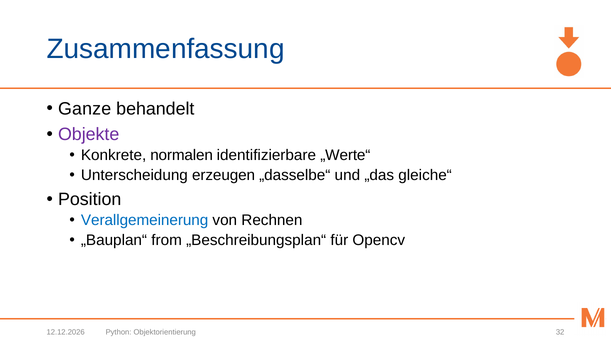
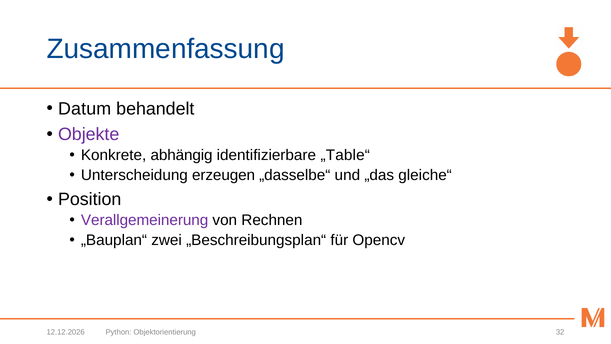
Ganze: Ganze -> Datum
normalen: normalen -> abhängig
„Werte“: „Werte“ -> „Table“
Verallgemeinerung colour: blue -> purple
from: from -> zwei
